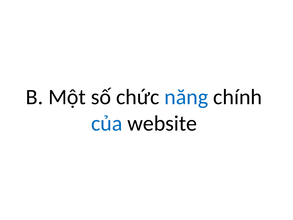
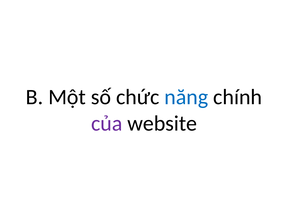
của colour: blue -> purple
